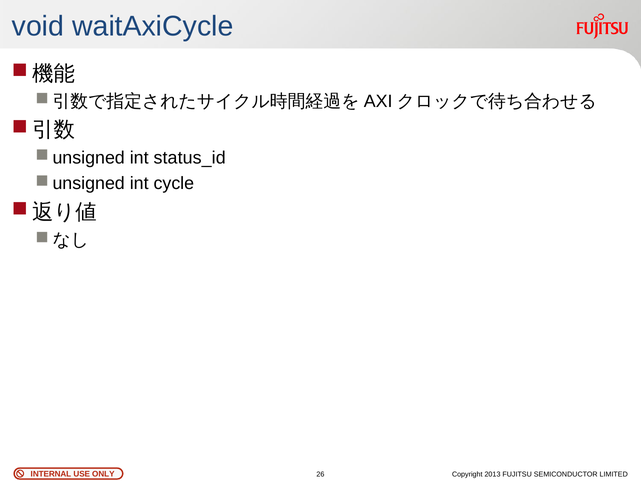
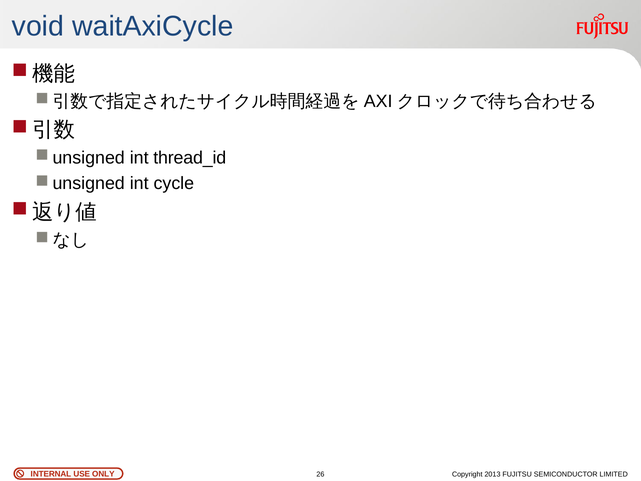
status_id: status_id -> thread_id
